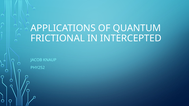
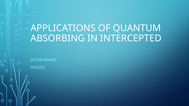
FRICTIONAL: FRICTIONAL -> ABSORBING
